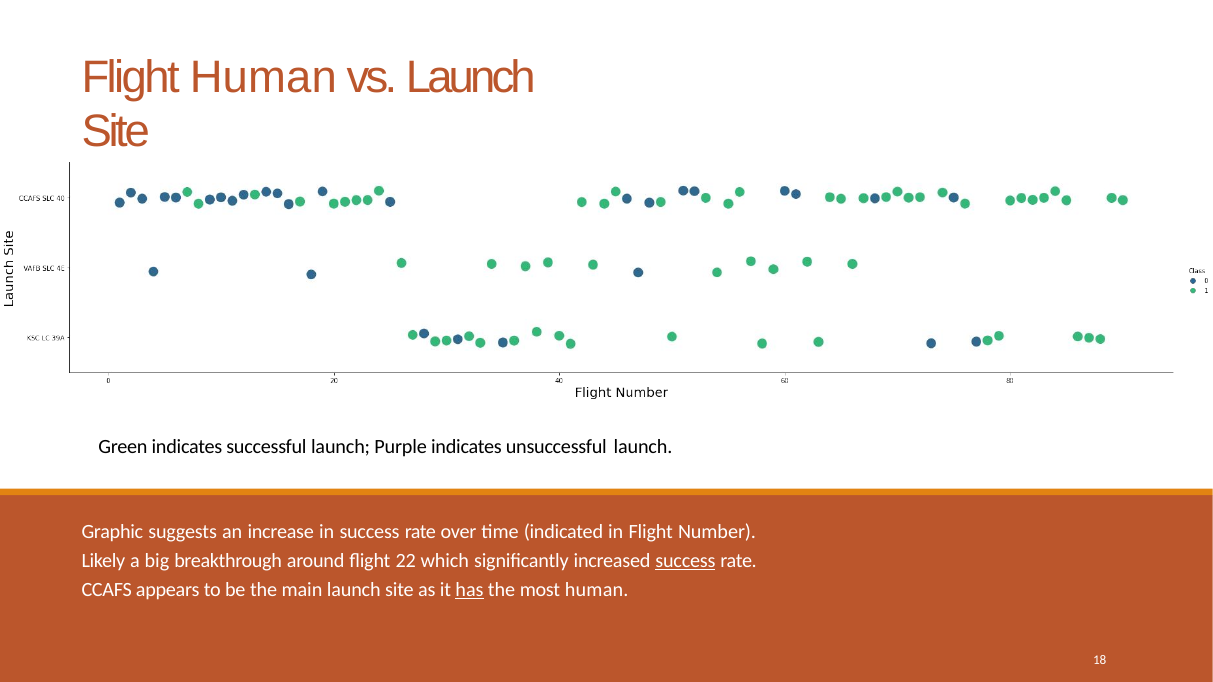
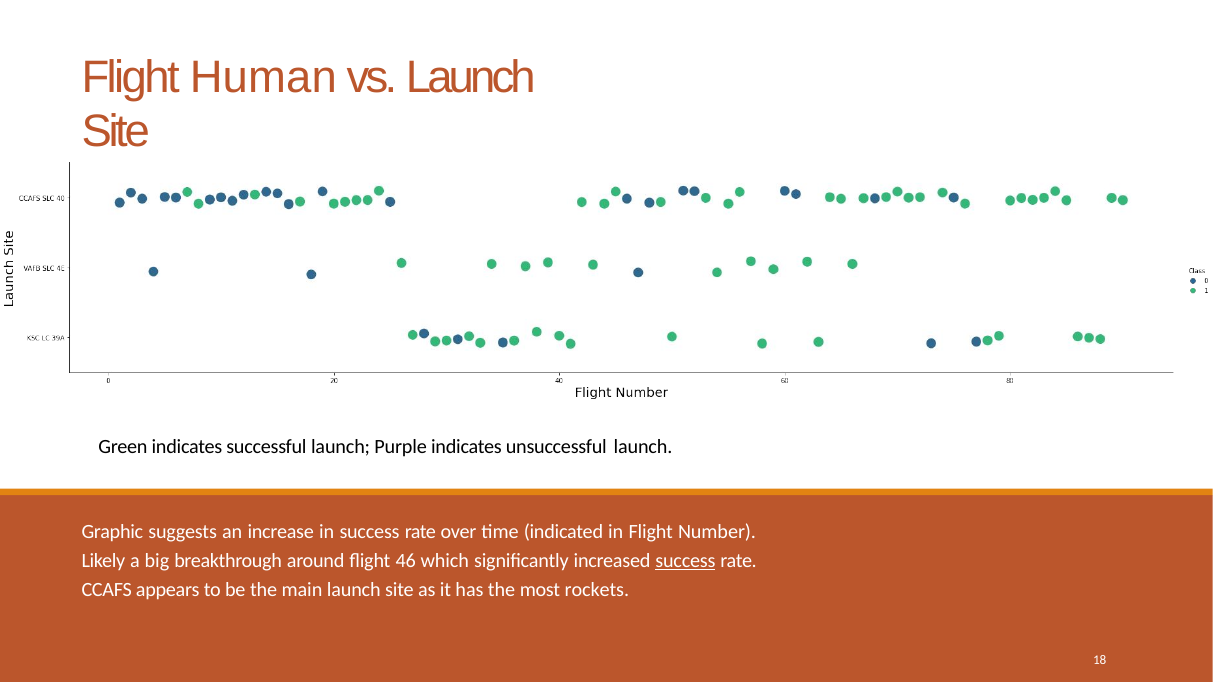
22: 22 -> 46
has underline: present -> none
most human: human -> rockets
